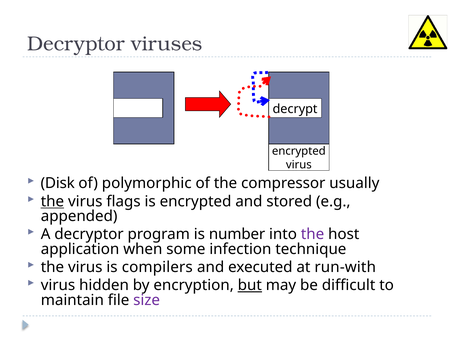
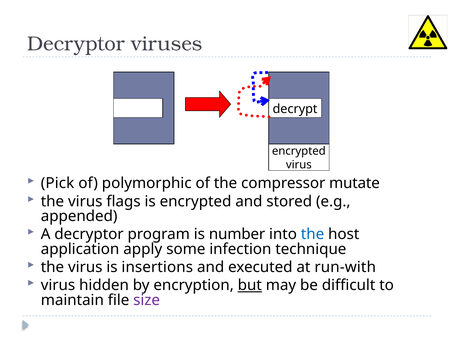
Disk: Disk -> Pick
usually: usually -> mutate
the at (52, 201) underline: present -> none
the at (313, 234) colour: purple -> blue
when: when -> apply
compilers: compilers -> insertions
